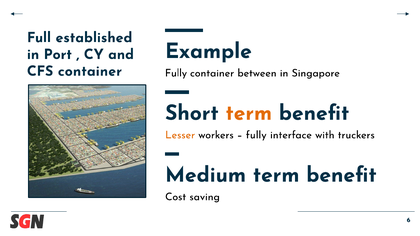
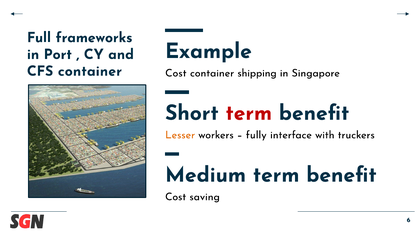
established: established -> frameworks
Fully at (176, 73): Fully -> Cost
between: between -> shipping
term at (249, 113) colour: orange -> red
